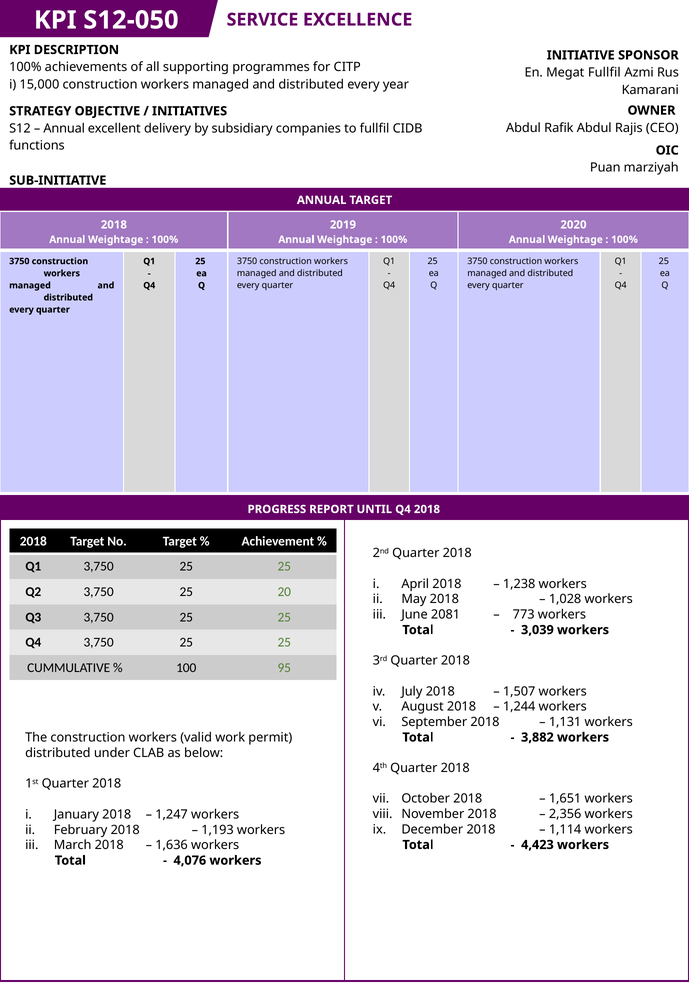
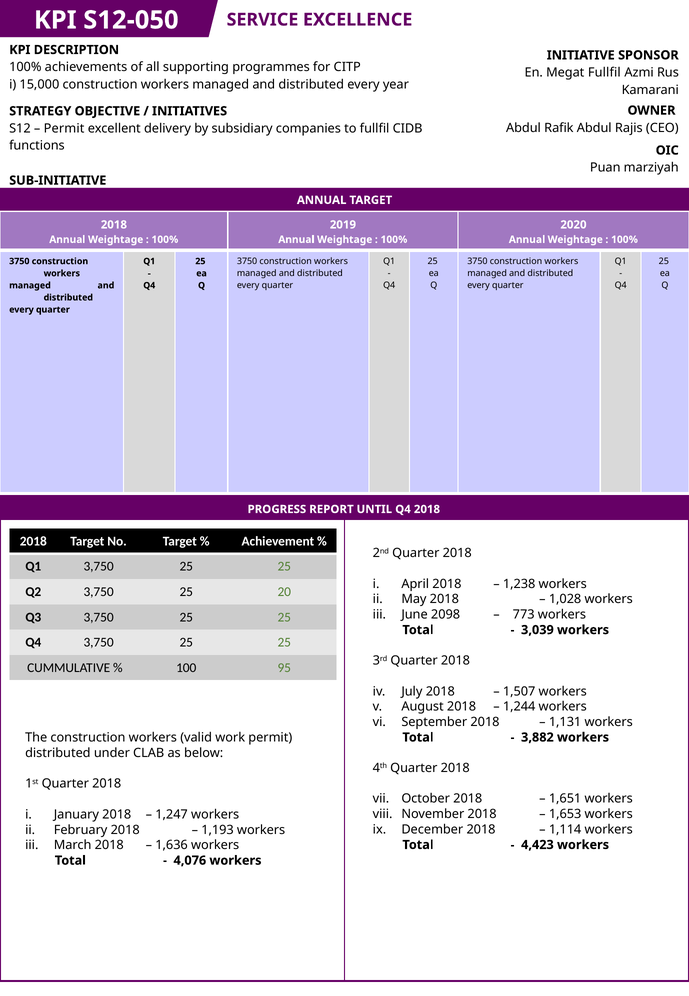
Annual at (64, 128): Annual -> Permit
2081: 2081 -> 2098
2,356: 2,356 -> 1,653
